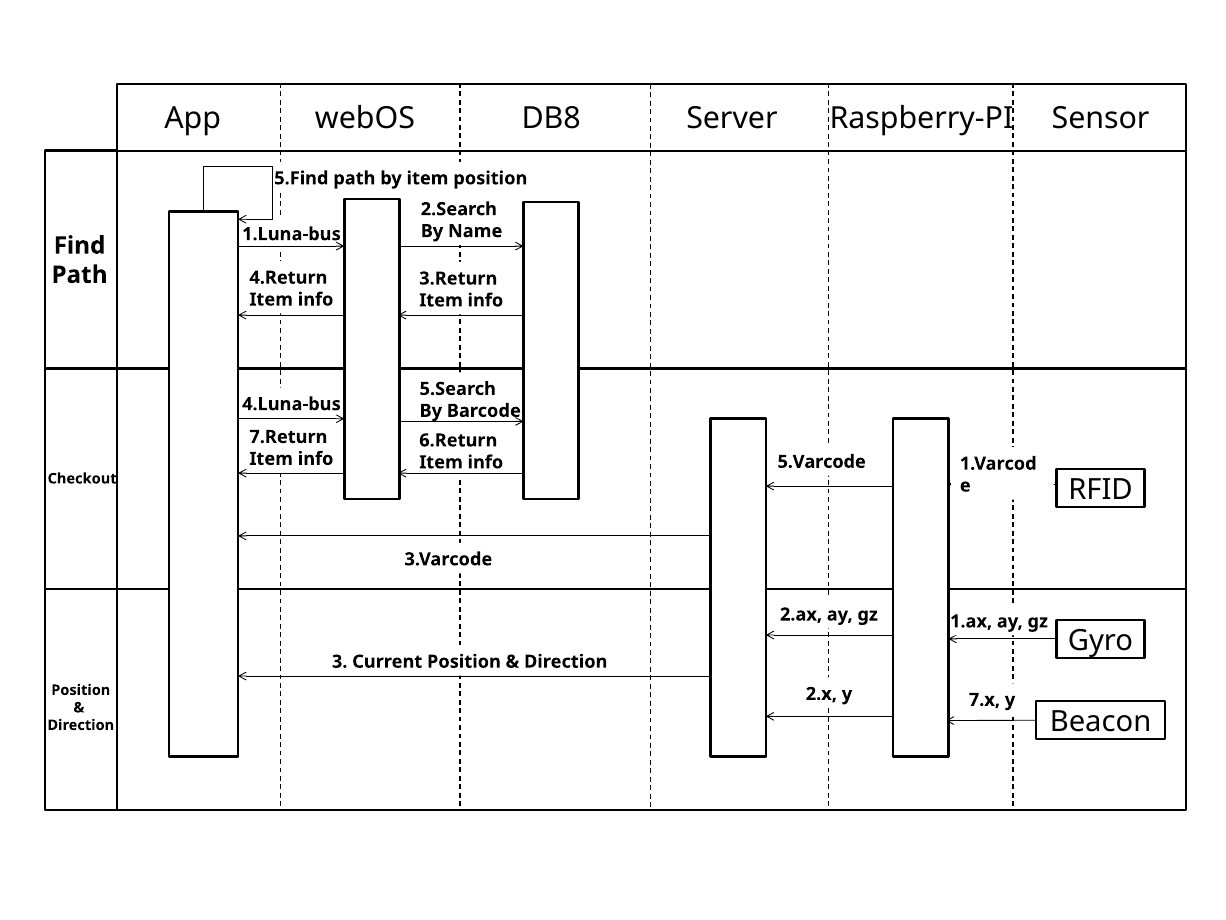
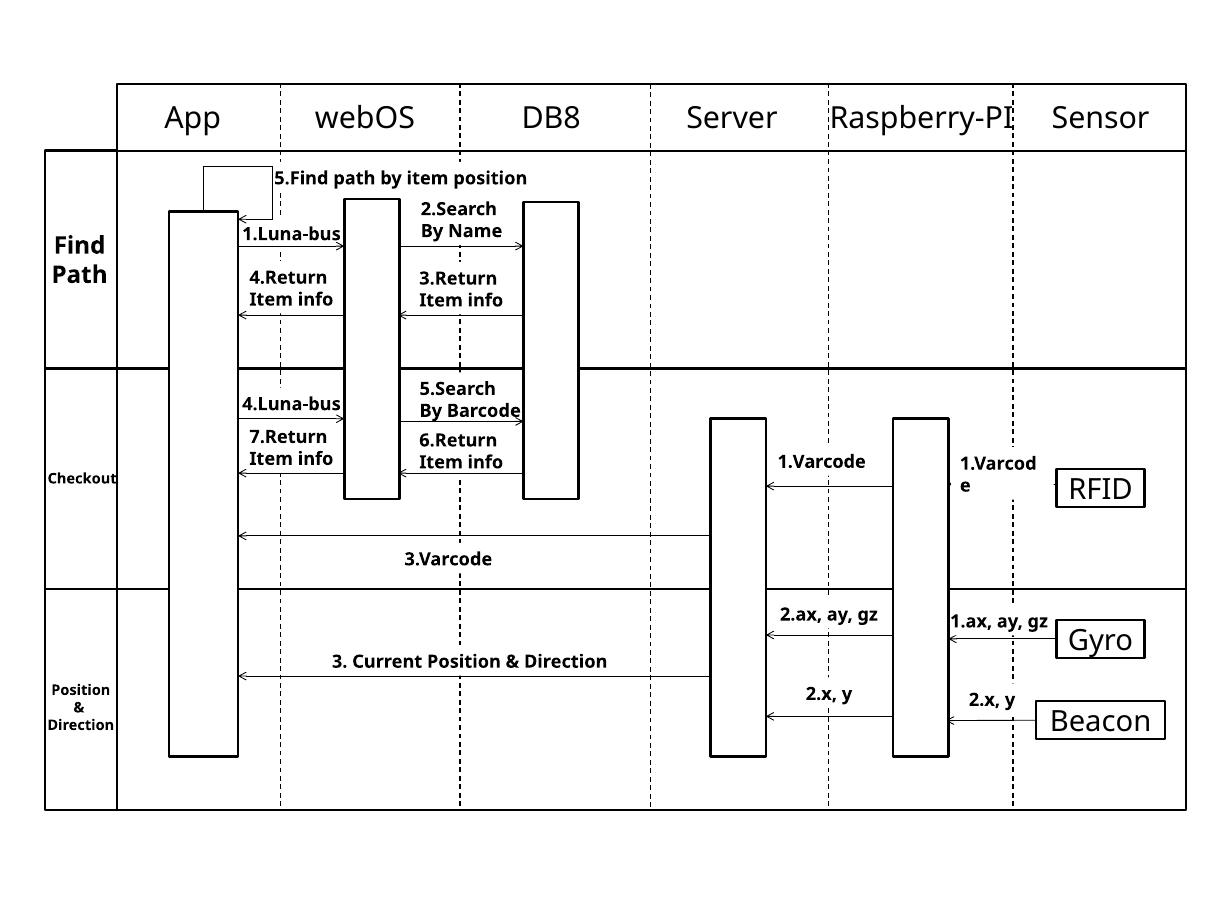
5.Varcode: 5.Varcode -> 1.Varcode
7.x at (984, 699): 7.x -> 2.x
